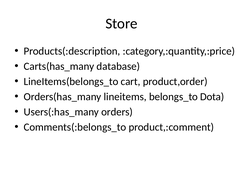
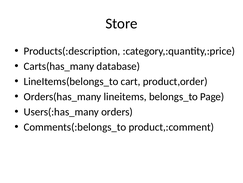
Dota: Dota -> Page
